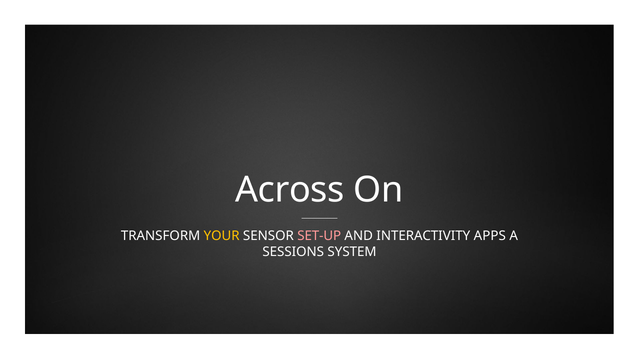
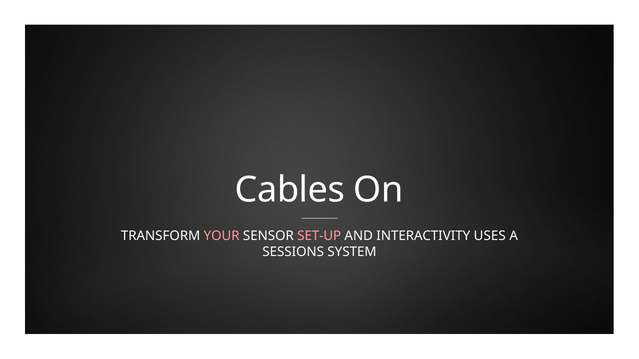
Across: Across -> Cables
YOUR colour: yellow -> pink
APPS: APPS -> USES
